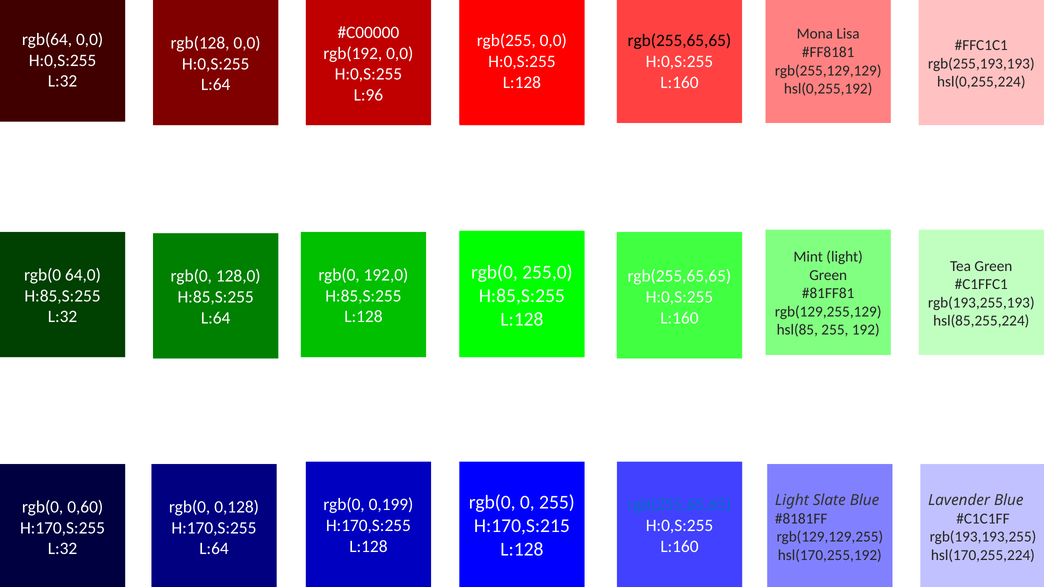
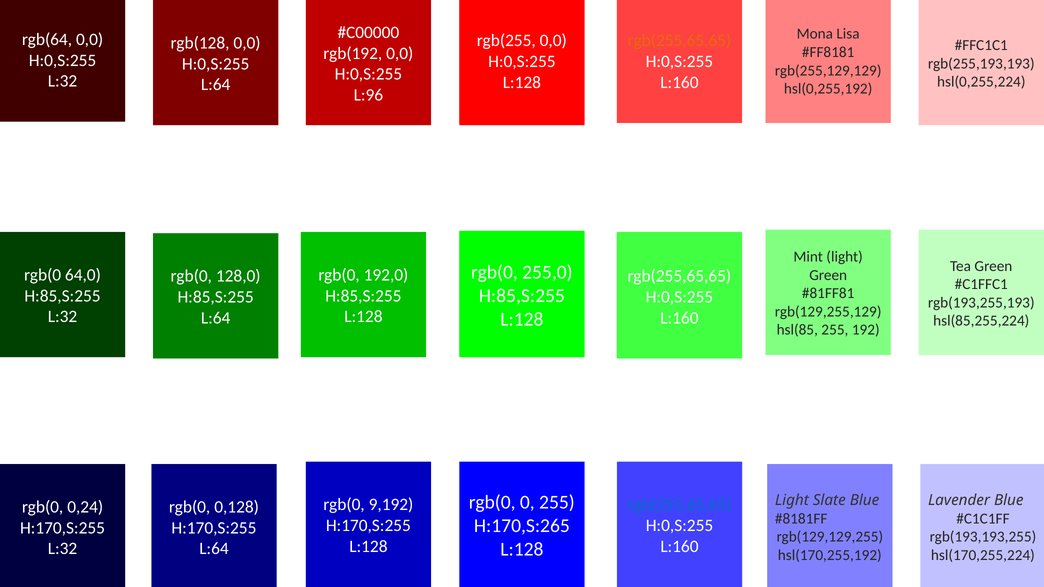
rgb(255,65,65 at (679, 41) colour: black -> orange
0,199: 0,199 -> 9,192
0,60: 0,60 -> 0,24
H:170,S:215: H:170,S:215 -> H:170,S:265
